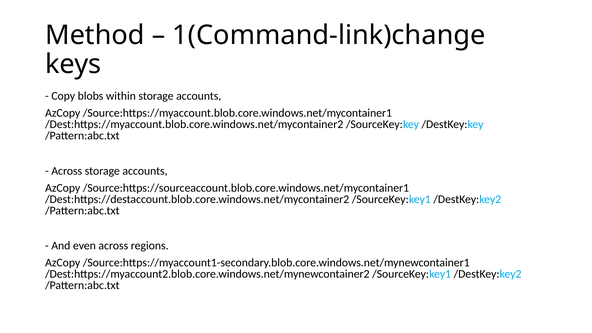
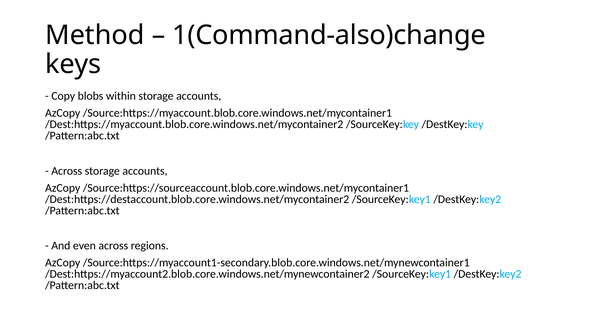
1(Command-link)change: 1(Command-link)change -> 1(Command-also)change
